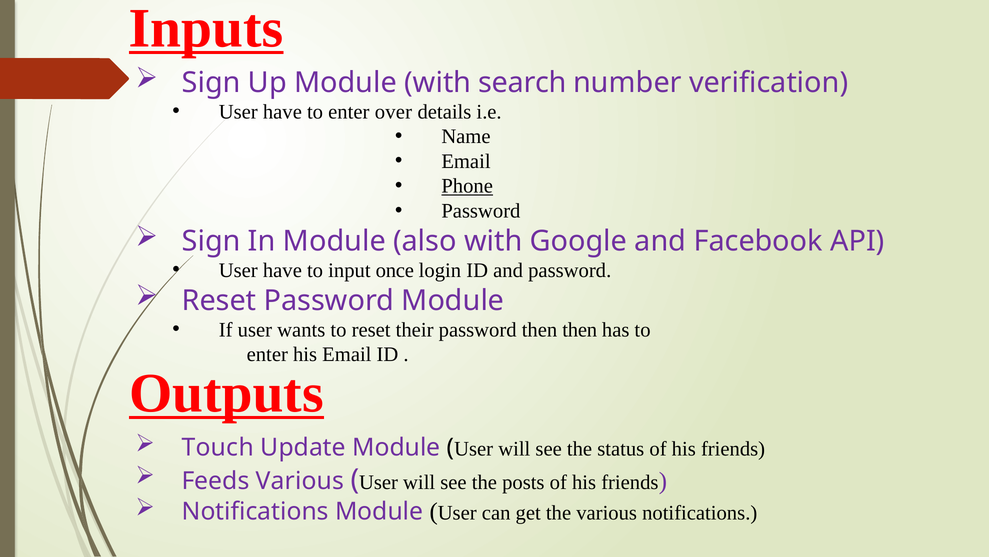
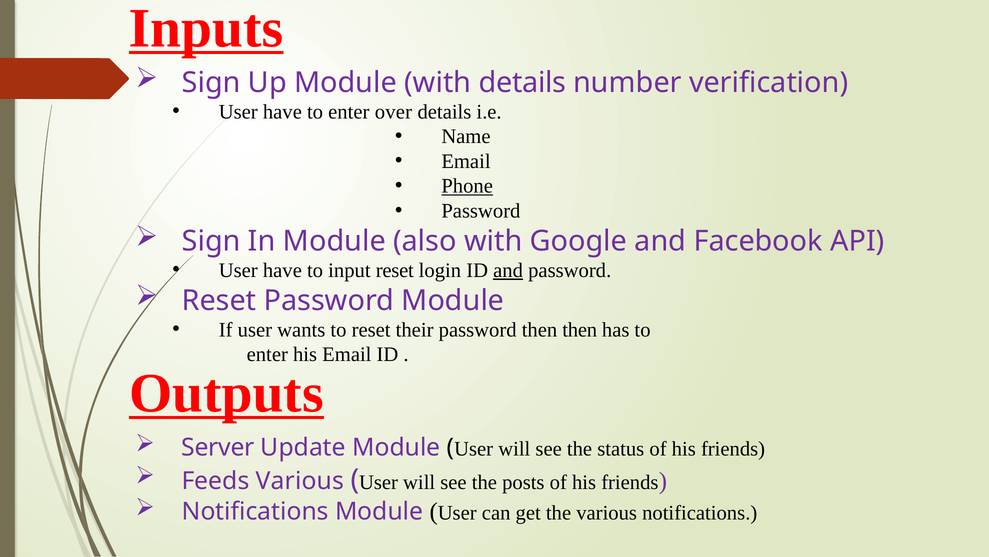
with search: search -> details
input once: once -> reset
and at (508, 270) underline: none -> present
Touch: Touch -> Server
